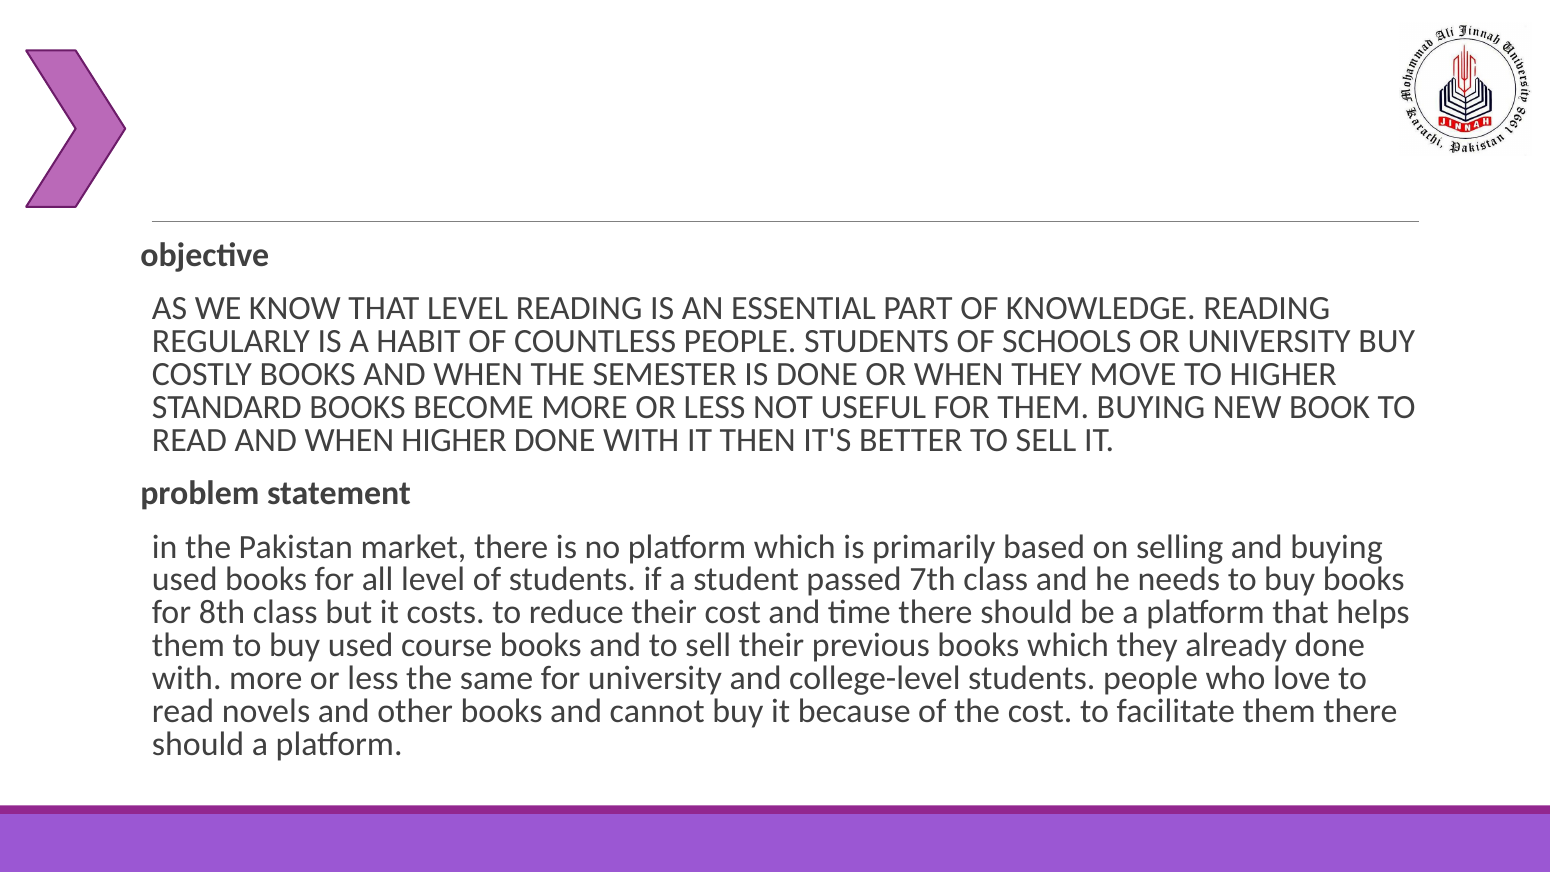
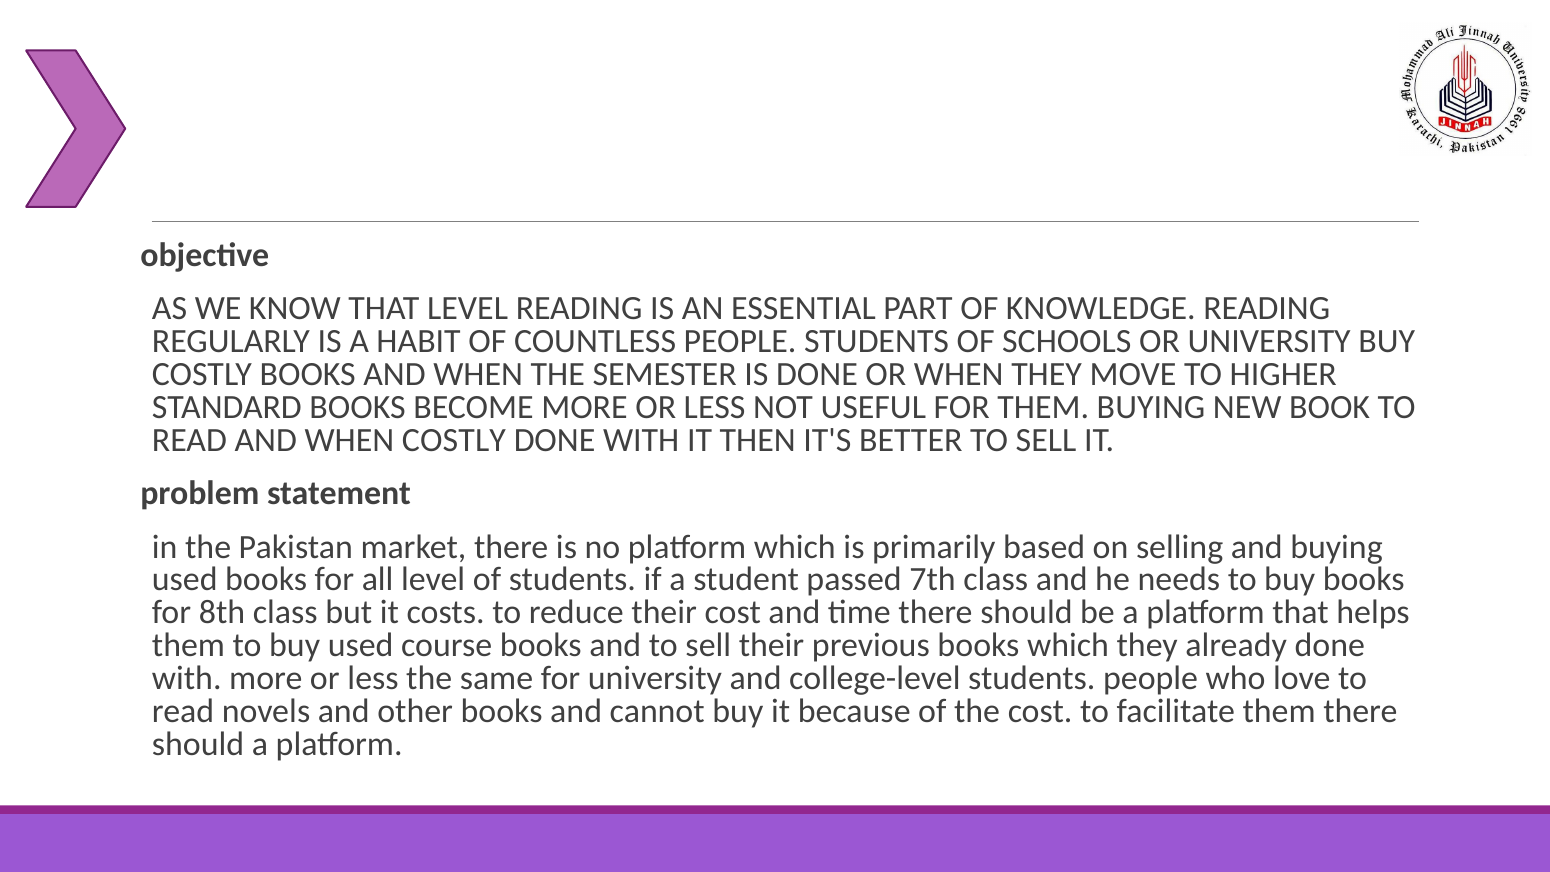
WHEN HIGHER: HIGHER -> COSTLY
